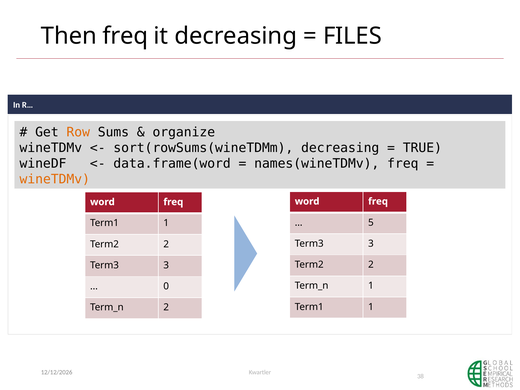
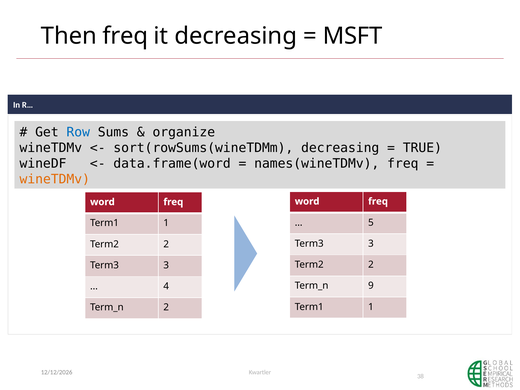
FILES: FILES -> MSFT
Row colour: orange -> blue
1 at (371, 286): 1 -> 9
0: 0 -> 4
